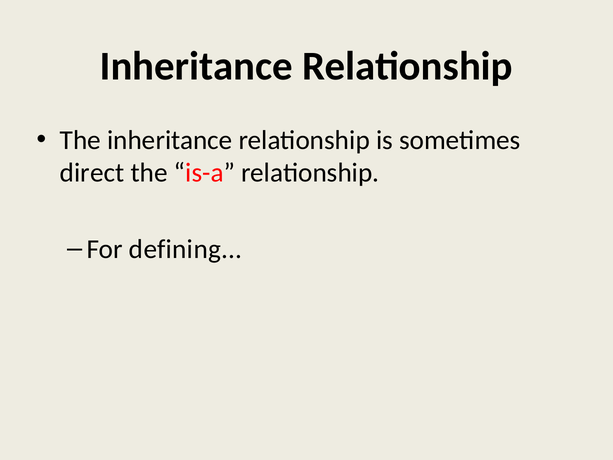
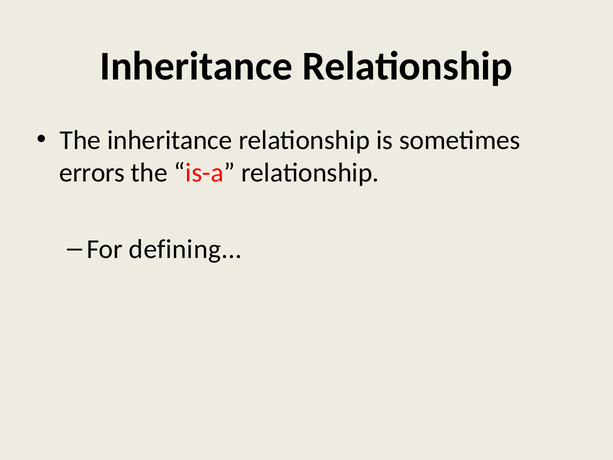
direct: direct -> errors
